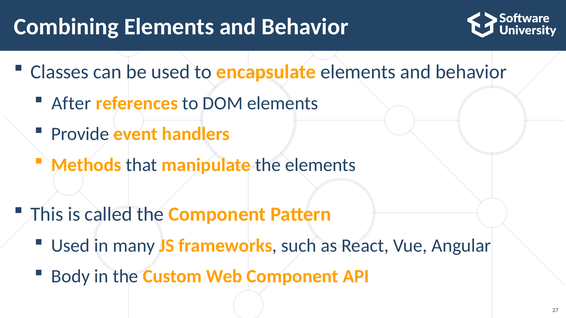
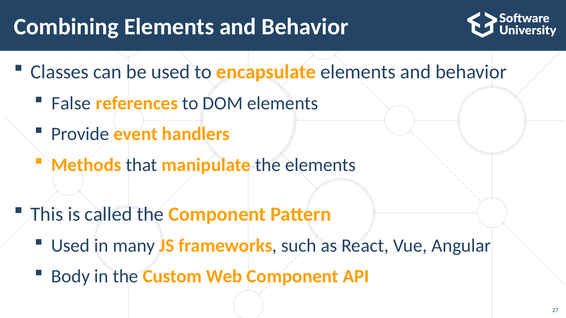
After: After -> False
